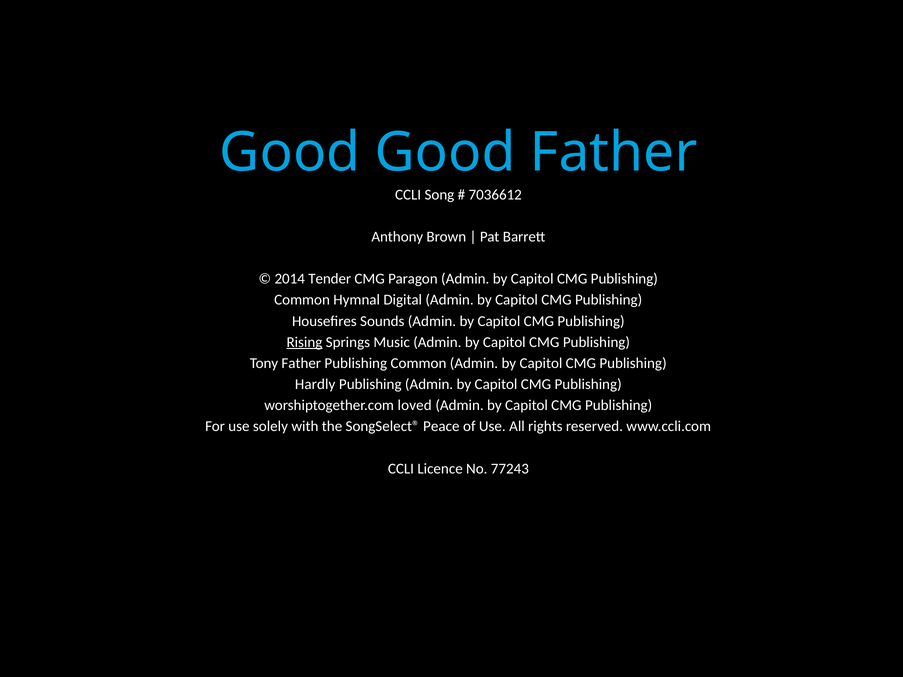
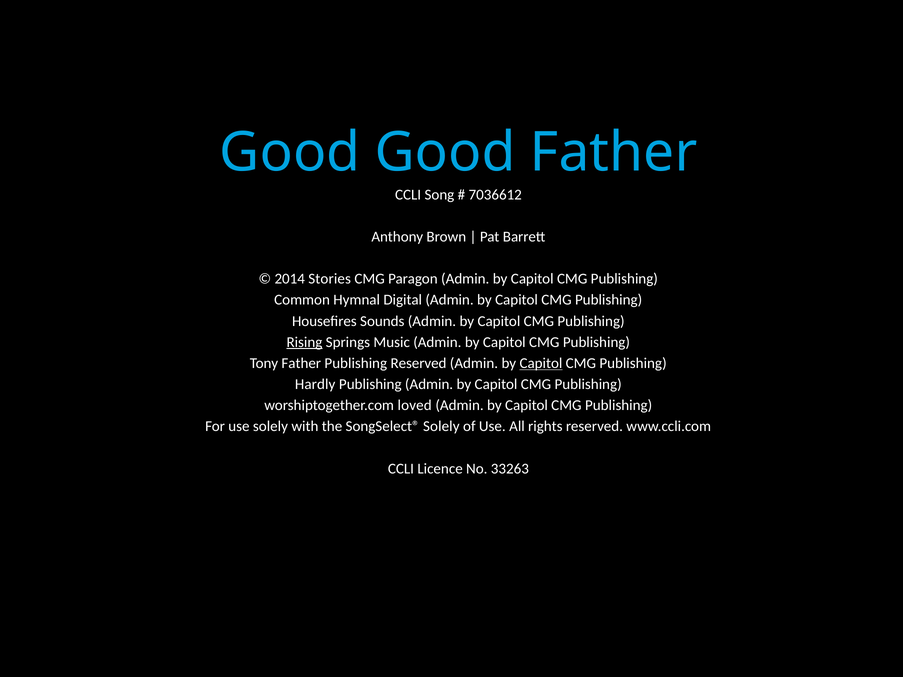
Tender: Tender -> Stories
Common at (418, 363): Common -> Reserved
Capitol at (541, 363) underline: none -> present
SongSelect® Peace: Peace -> Solely
77243: 77243 -> 33263
